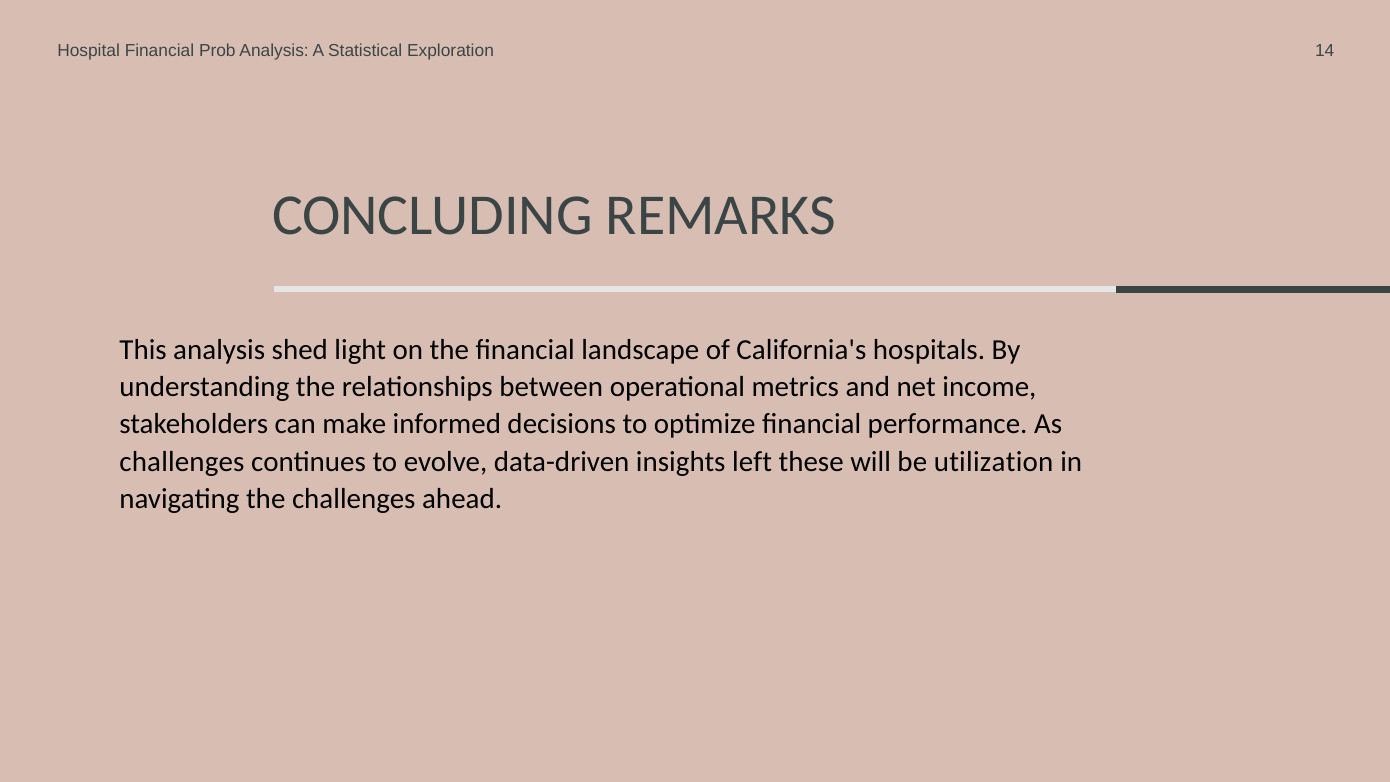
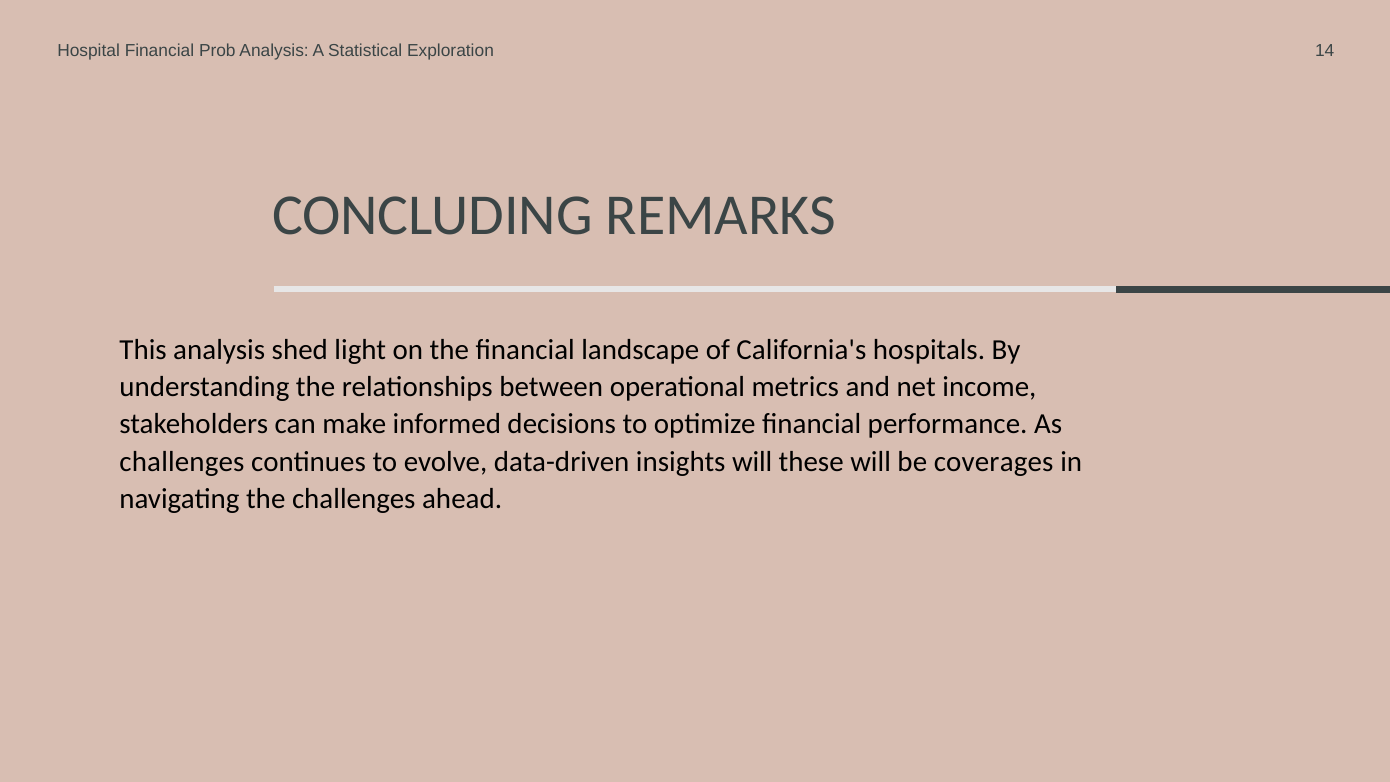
insights left: left -> will
utilization: utilization -> coverages
